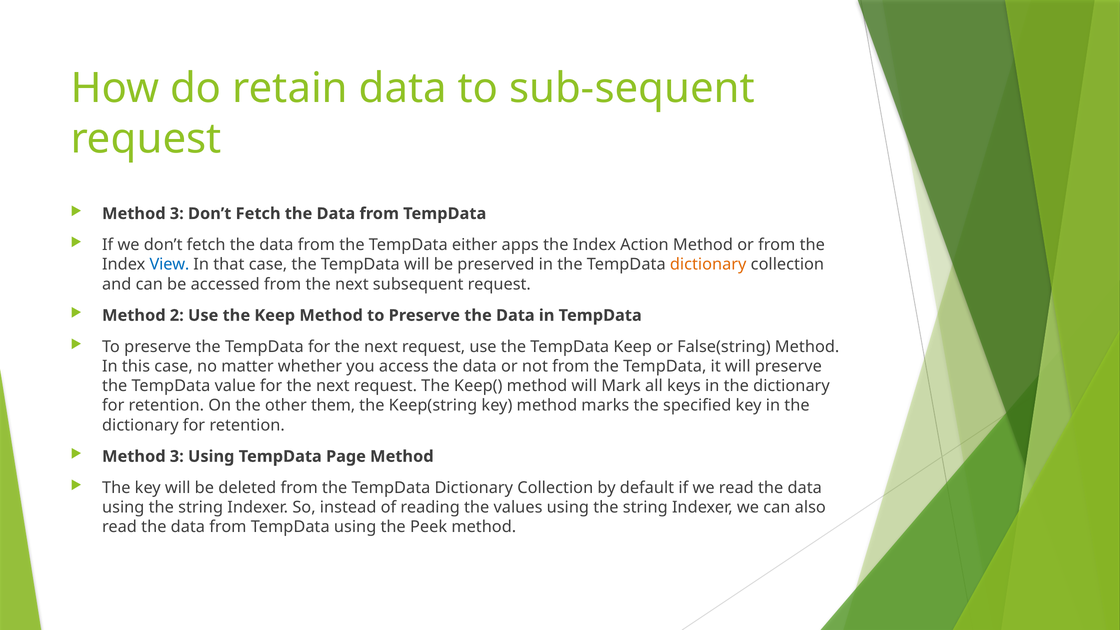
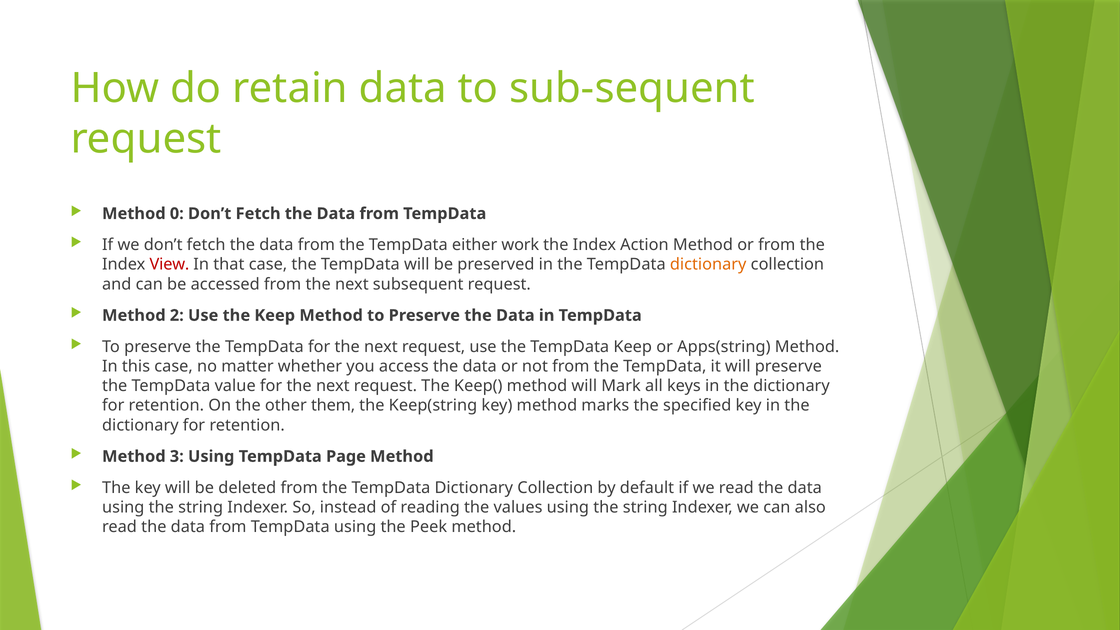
3 at (177, 214): 3 -> 0
apps: apps -> work
View colour: blue -> red
False(string: False(string -> Apps(string
